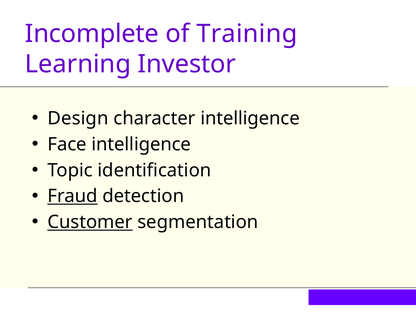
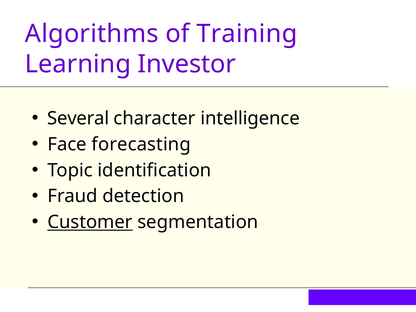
Incomplete: Incomplete -> Algorithms
Design: Design -> Several
Face intelligence: intelligence -> forecasting
Fraud underline: present -> none
